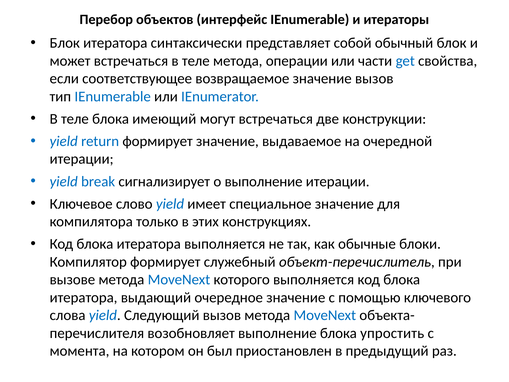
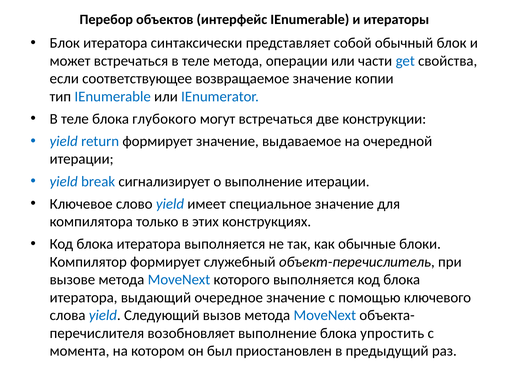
значение вызов: вызов -> копии
имеющий: имеющий -> глубокого
